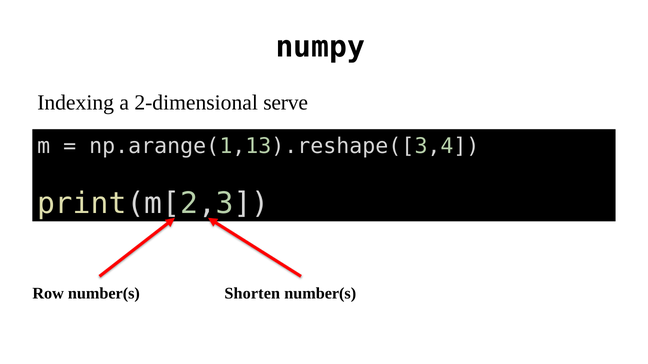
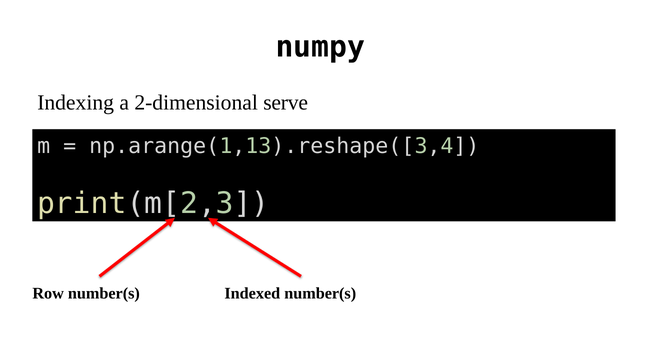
Shorten: Shorten -> Indexed
